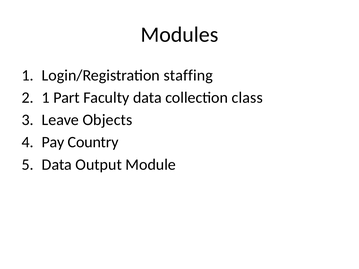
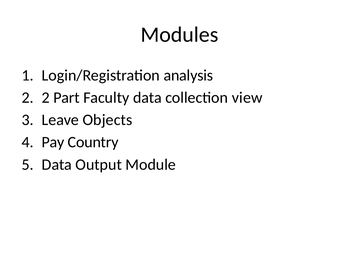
staffing: staffing -> analysis
1 at (46, 98): 1 -> 2
class: class -> view
